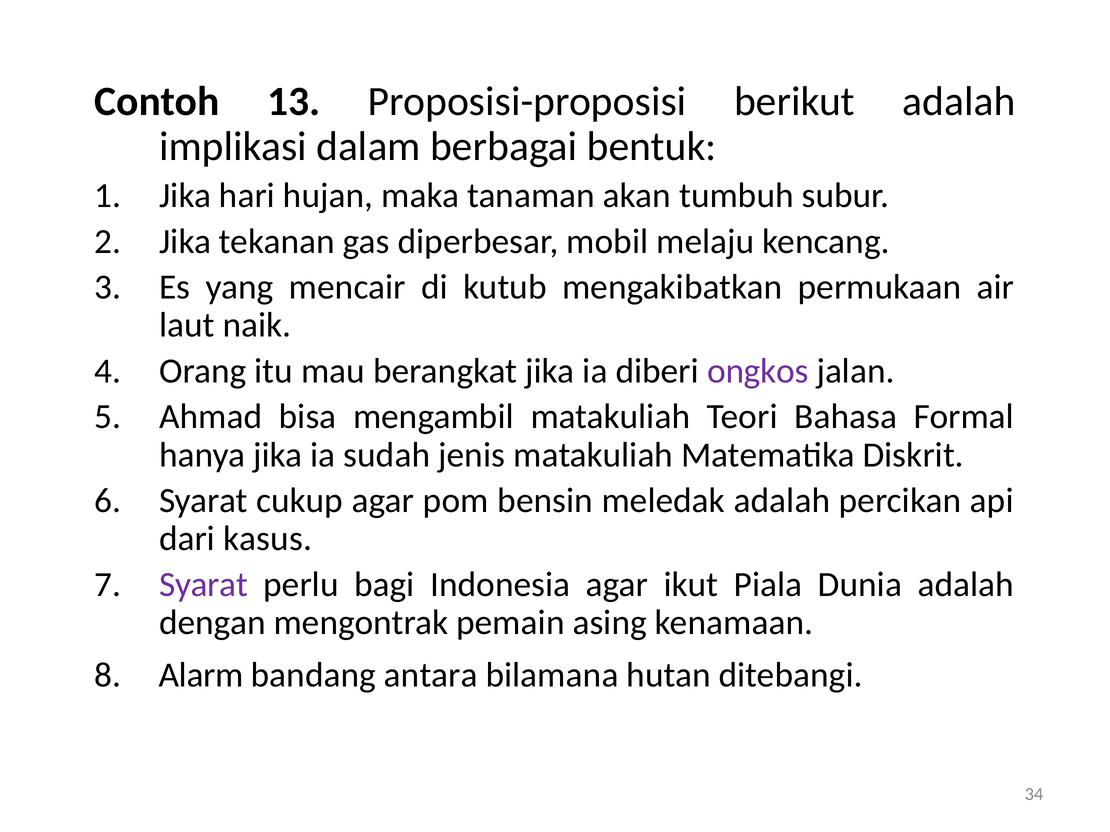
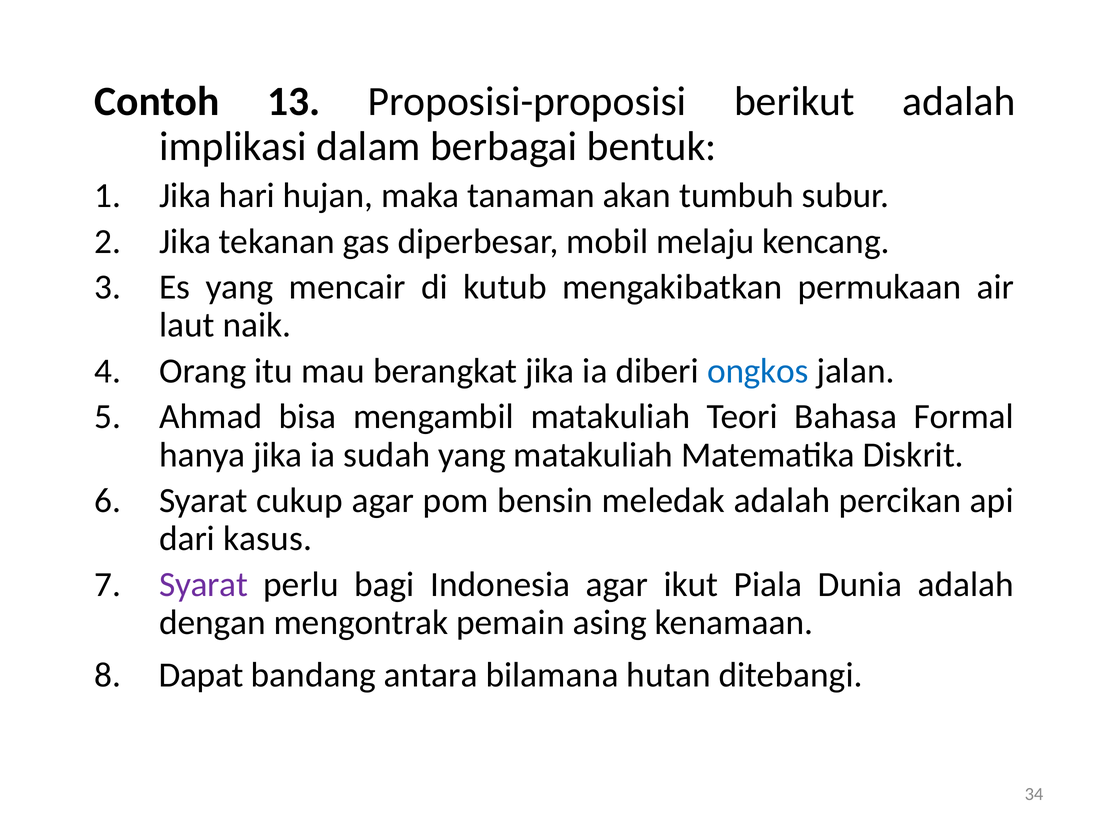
ongkos colour: purple -> blue
sudah jenis: jenis -> yang
Alarm: Alarm -> Dapat
